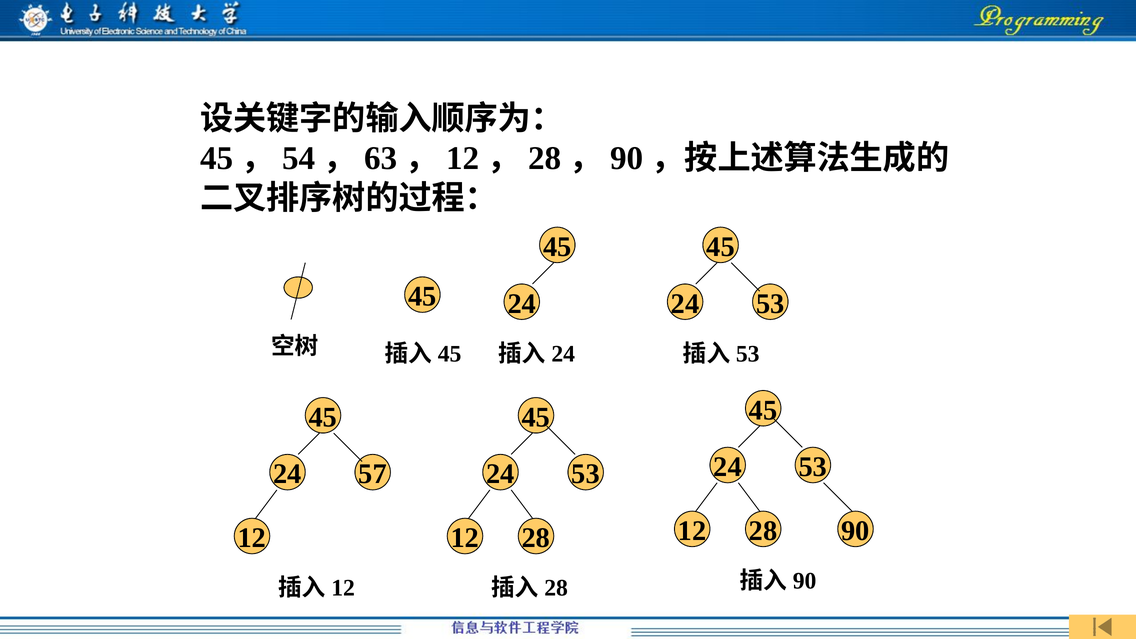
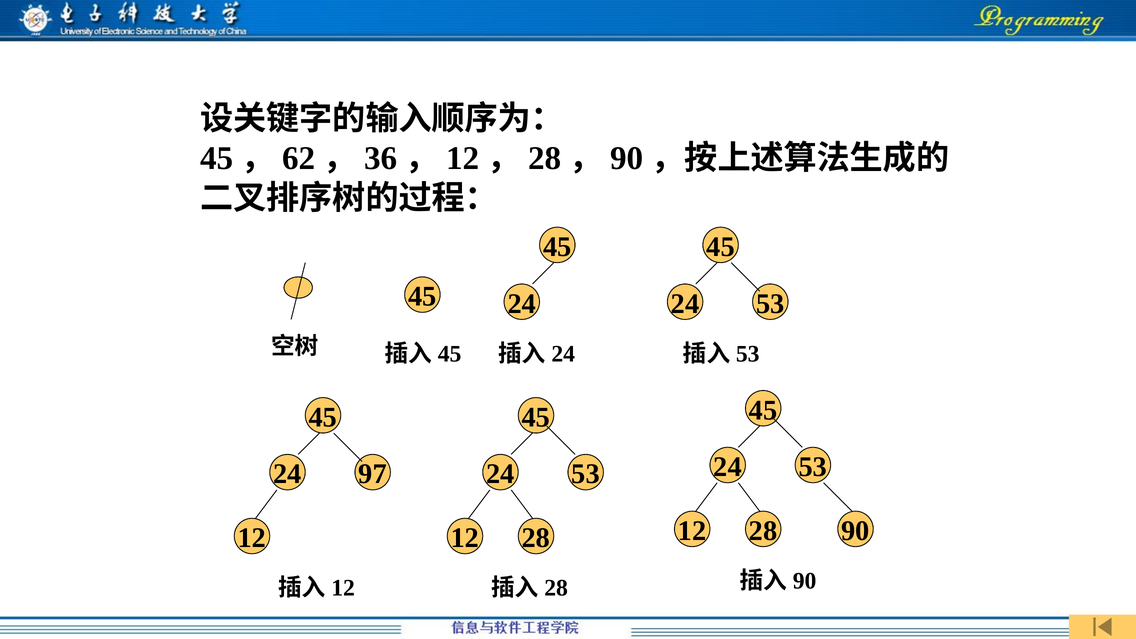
54: 54 -> 62
63: 63 -> 36
57: 57 -> 97
